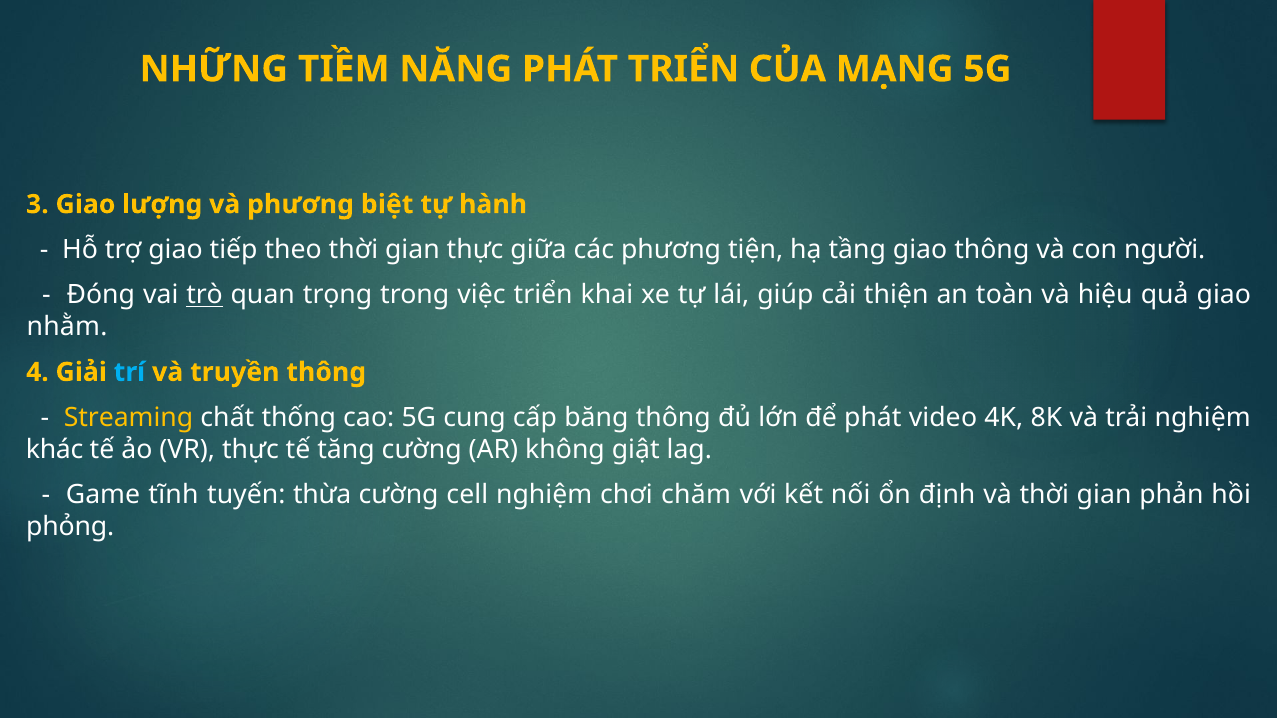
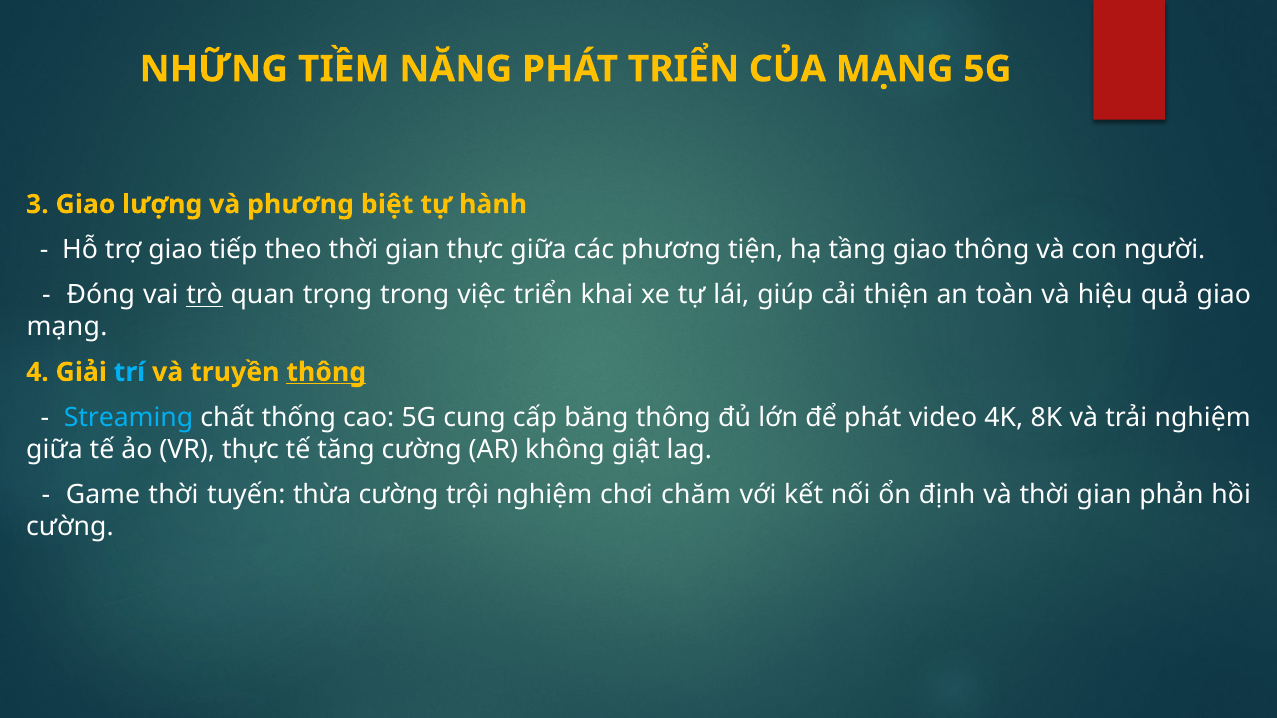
nhằm at (67, 327): nhằm -> mạng
thông at (326, 372) underline: none -> present
Streaming colour: yellow -> light blue
khác at (55, 450): khác -> giữa
Game tĩnh: tĩnh -> thời
cell: cell -> trội
phỏng at (70, 527): phỏng -> cường
